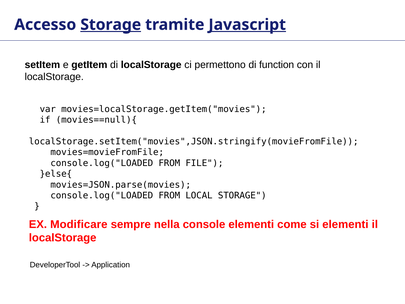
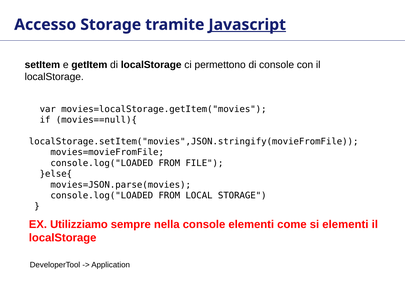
Storage at (111, 25) underline: present -> none
di function: function -> console
Modificare: Modificare -> Utilizziamo
